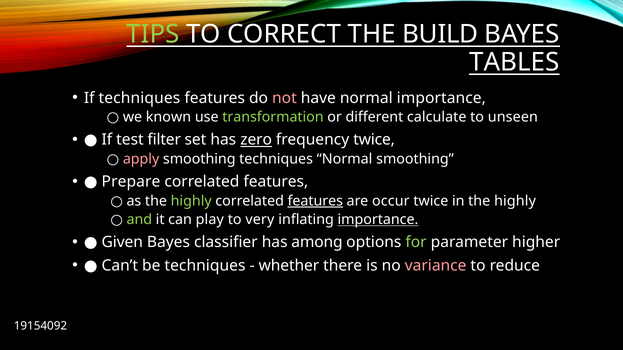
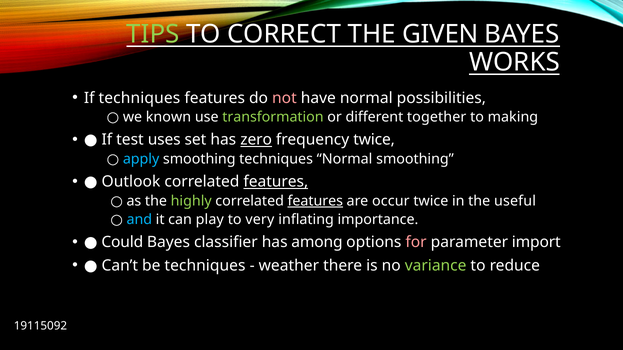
BUILD: BUILD -> GIVEN
TABLES: TABLES -> WORKS
normal importance: importance -> possibilities
calculate: calculate -> together
unseen: unseen -> making
filter: filter -> uses
apply colour: pink -> light blue
Prepare: Prepare -> Outlook
features at (276, 182) underline: none -> present
in the highly: highly -> useful
and colour: light green -> light blue
importance at (378, 220) underline: present -> none
Given: Given -> Could
for colour: light green -> pink
higher: higher -> import
whether: whether -> weather
variance colour: pink -> light green
19154092: 19154092 -> 19115092
